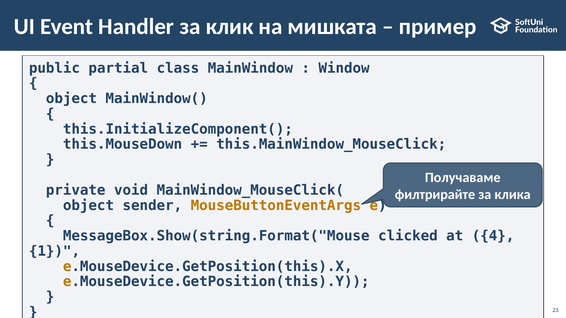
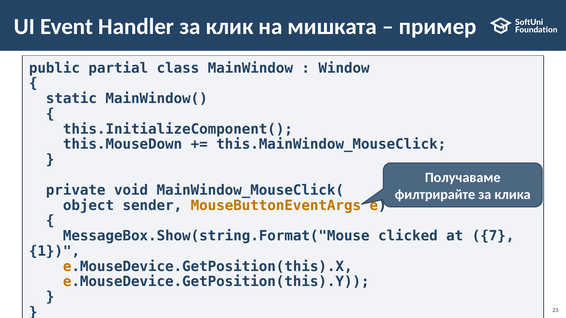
object at (71, 99): object -> static
4: 4 -> 7
